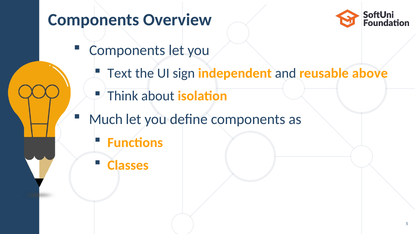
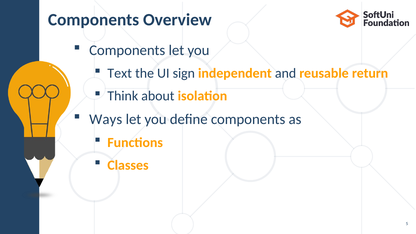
above: above -> return
Much: Much -> Ways
